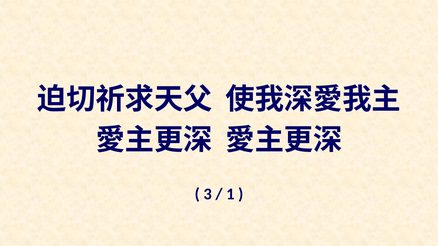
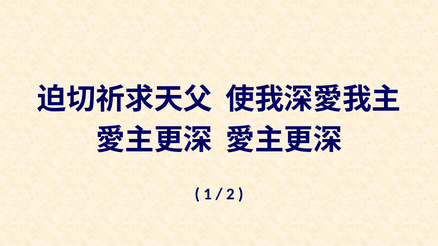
3: 3 -> 1
1: 1 -> 2
